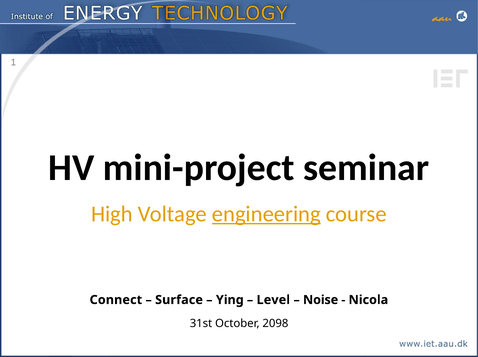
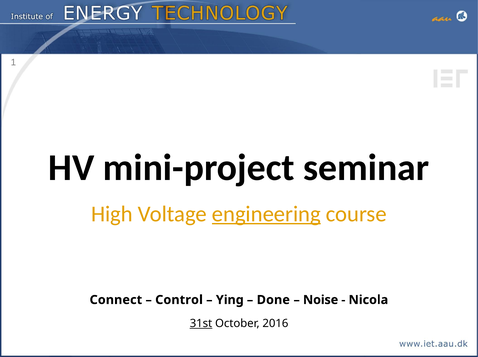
Surface: Surface -> Control
Level: Level -> Done
31st underline: none -> present
2098: 2098 -> 2016
